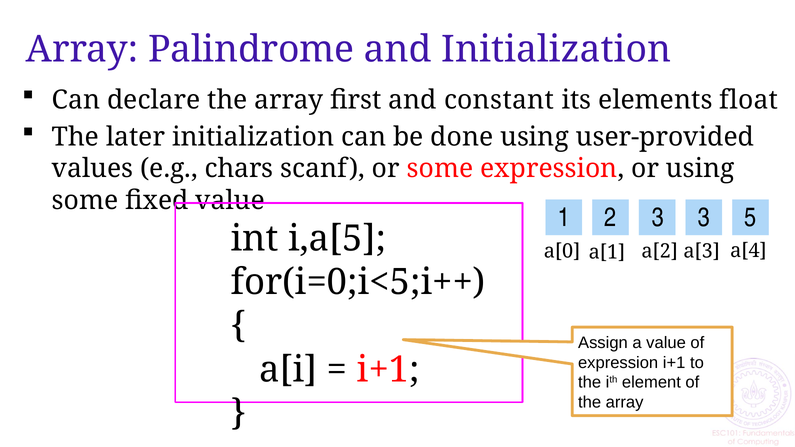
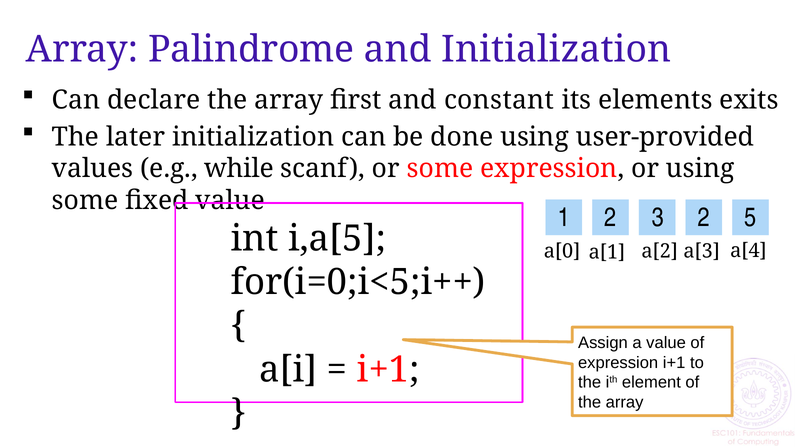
float: float -> exits
chars: chars -> while
3 3: 3 -> 2
